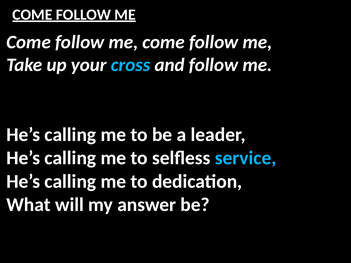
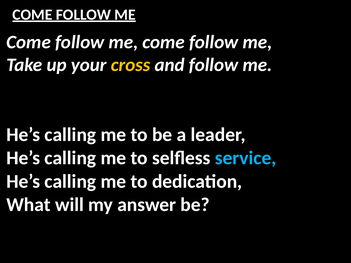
cross colour: light blue -> yellow
